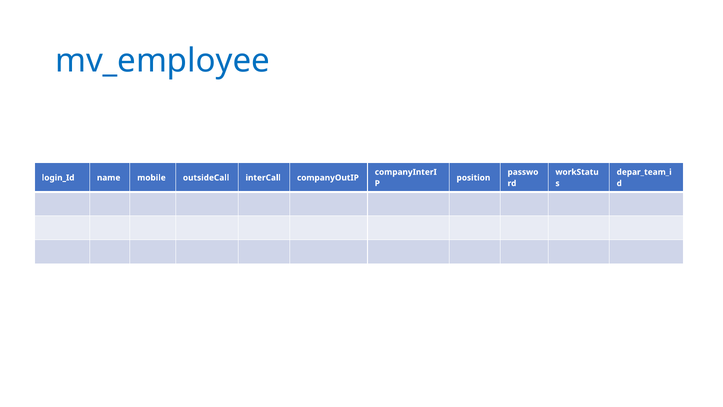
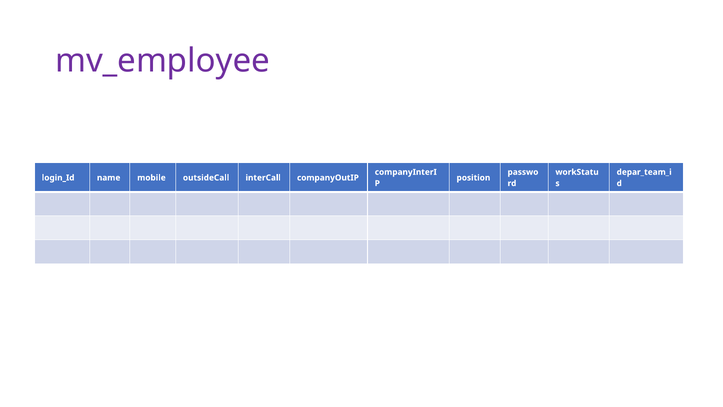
mv_employee colour: blue -> purple
